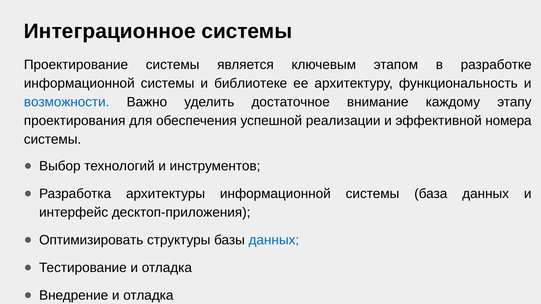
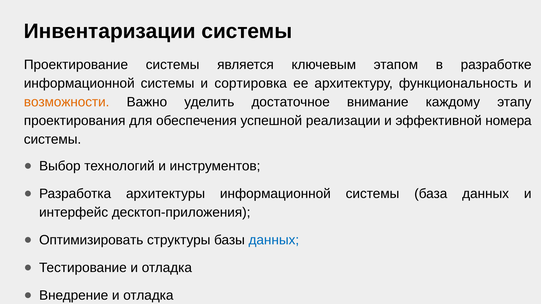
Интеграционное: Интеграционное -> Инвентаризации
библиотеке: библиотеке -> сортировка
возможности colour: blue -> orange
